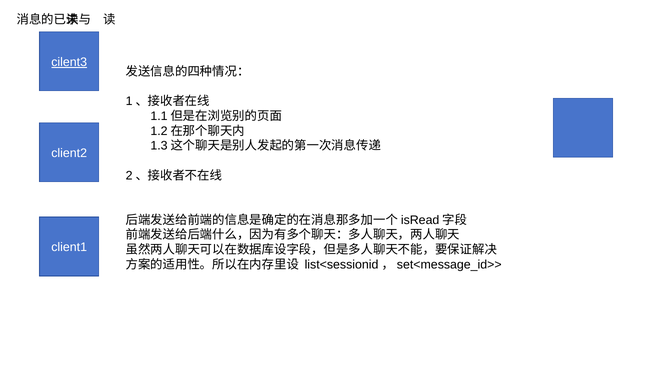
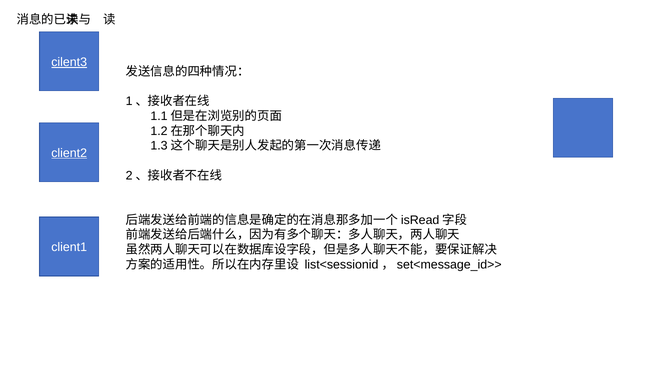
client2 underline: none -> present
